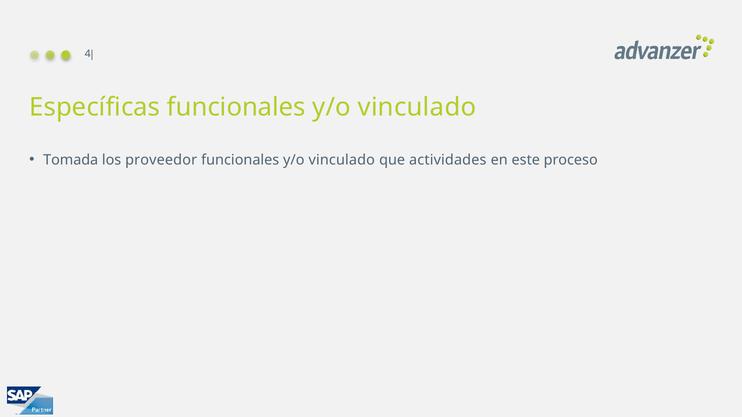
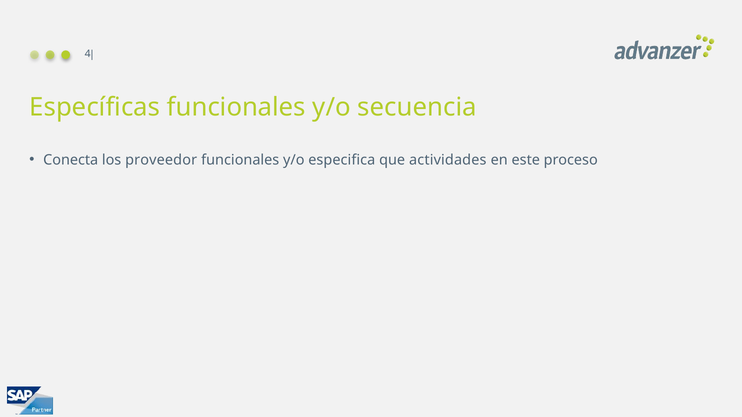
vinculado at (417, 108): vinculado -> secuencia
Tomada: Tomada -> Conecta
vinculado at (342, 160): vinculado -> especifica
